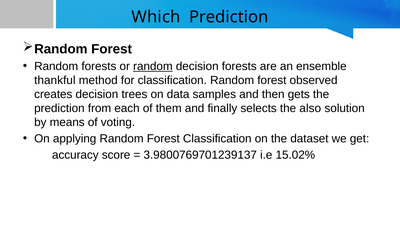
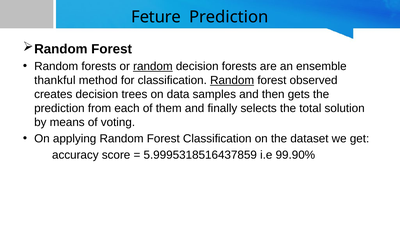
Which: Which -> Feture
Random at (232, 80) underline: none -> present
also: also -> total
3.9800769701239137: 3.9800769701239137 -> 5.9995318516437859
15.02%: 15.02% -> 99.90%
